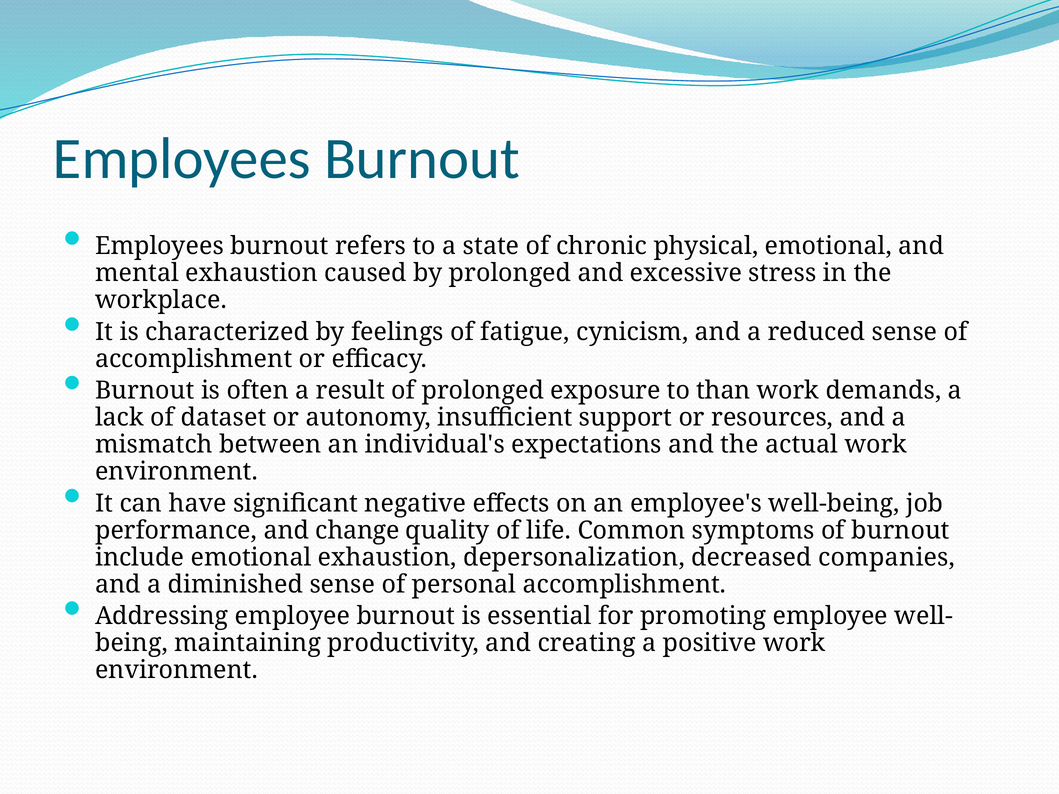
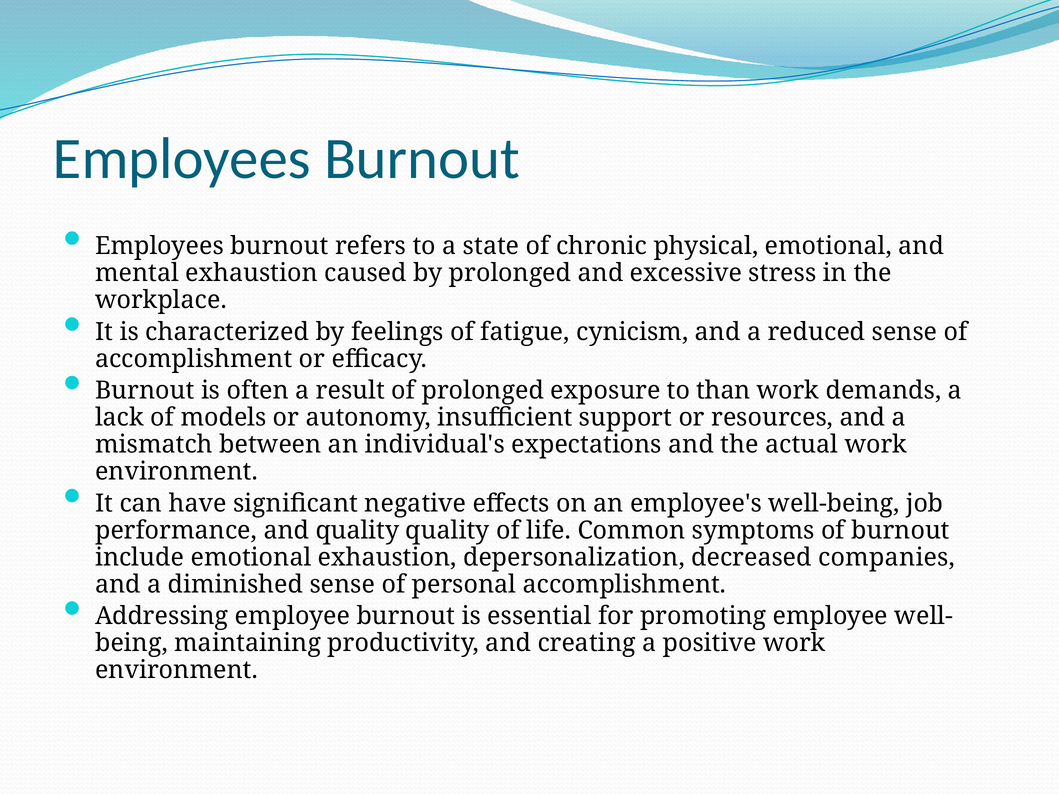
dataset: dataset -> models
and change: change -> quality
